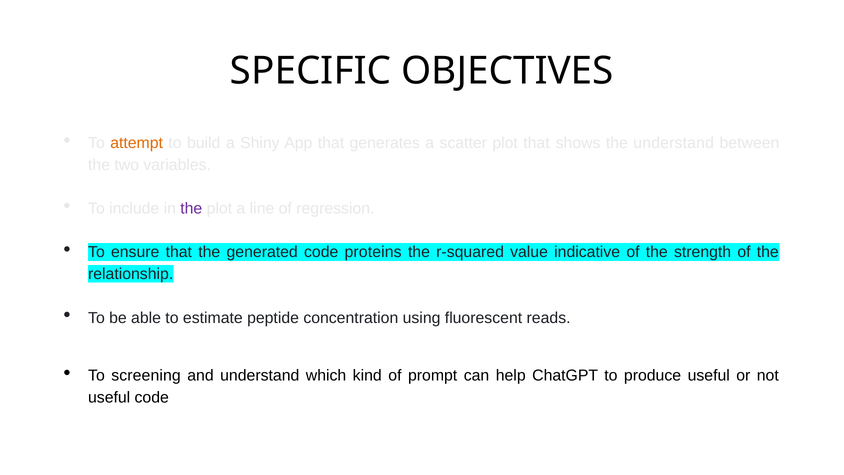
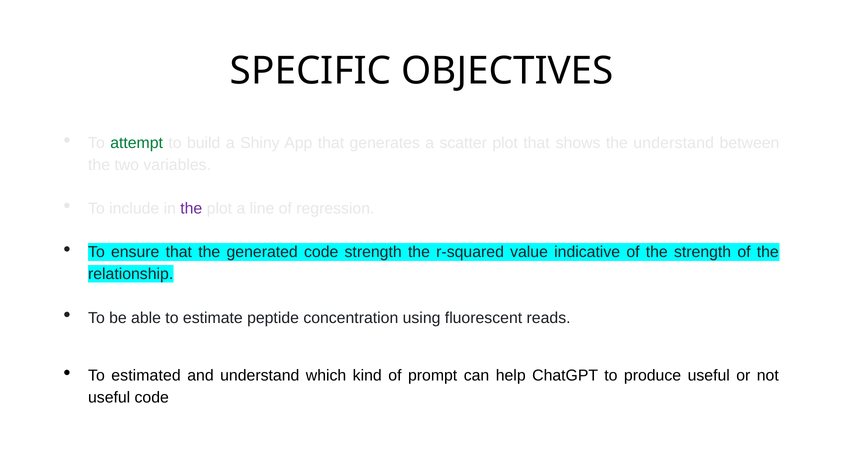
attempt colour: orange -> green
code proteins: proteins -> strength
screening: screening -> estimated
